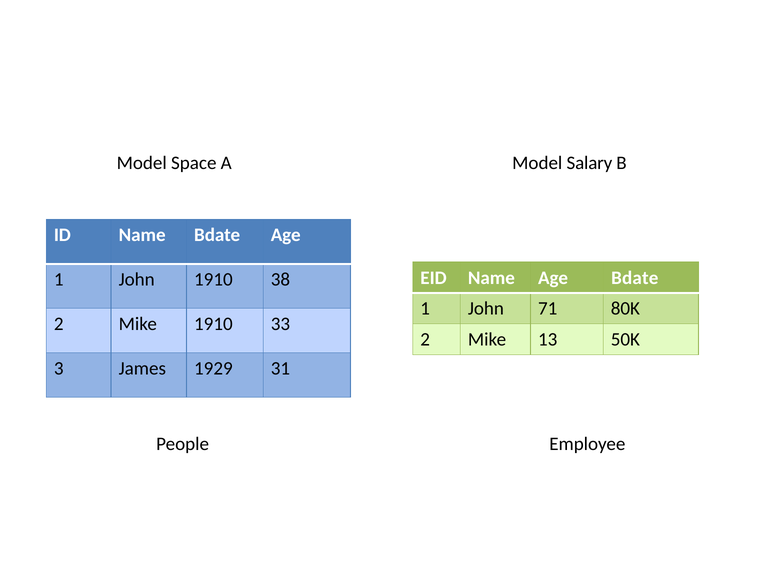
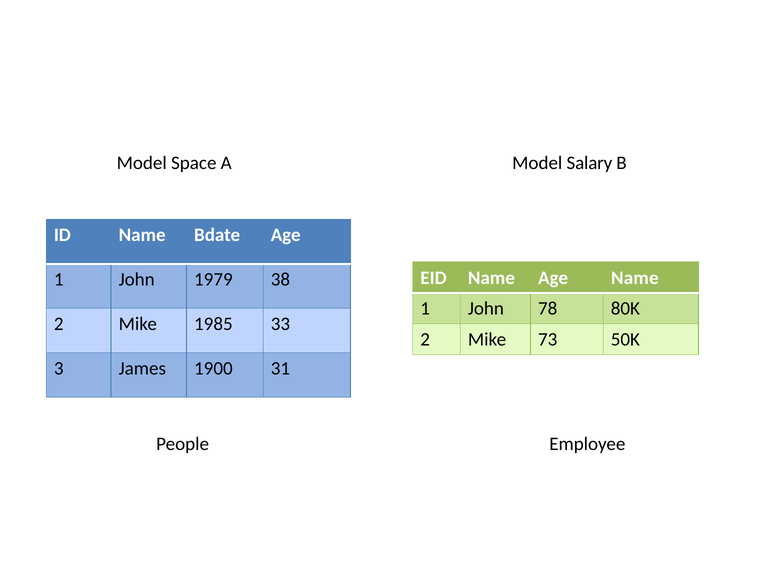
Age Bdate: Bdate -> Name
John 1910: 1910 -> 1979
71: 71 -> 78
Mike 1910: 1910 -> 1985
13: 13 -> 73
1929: 1929 -> 1900
